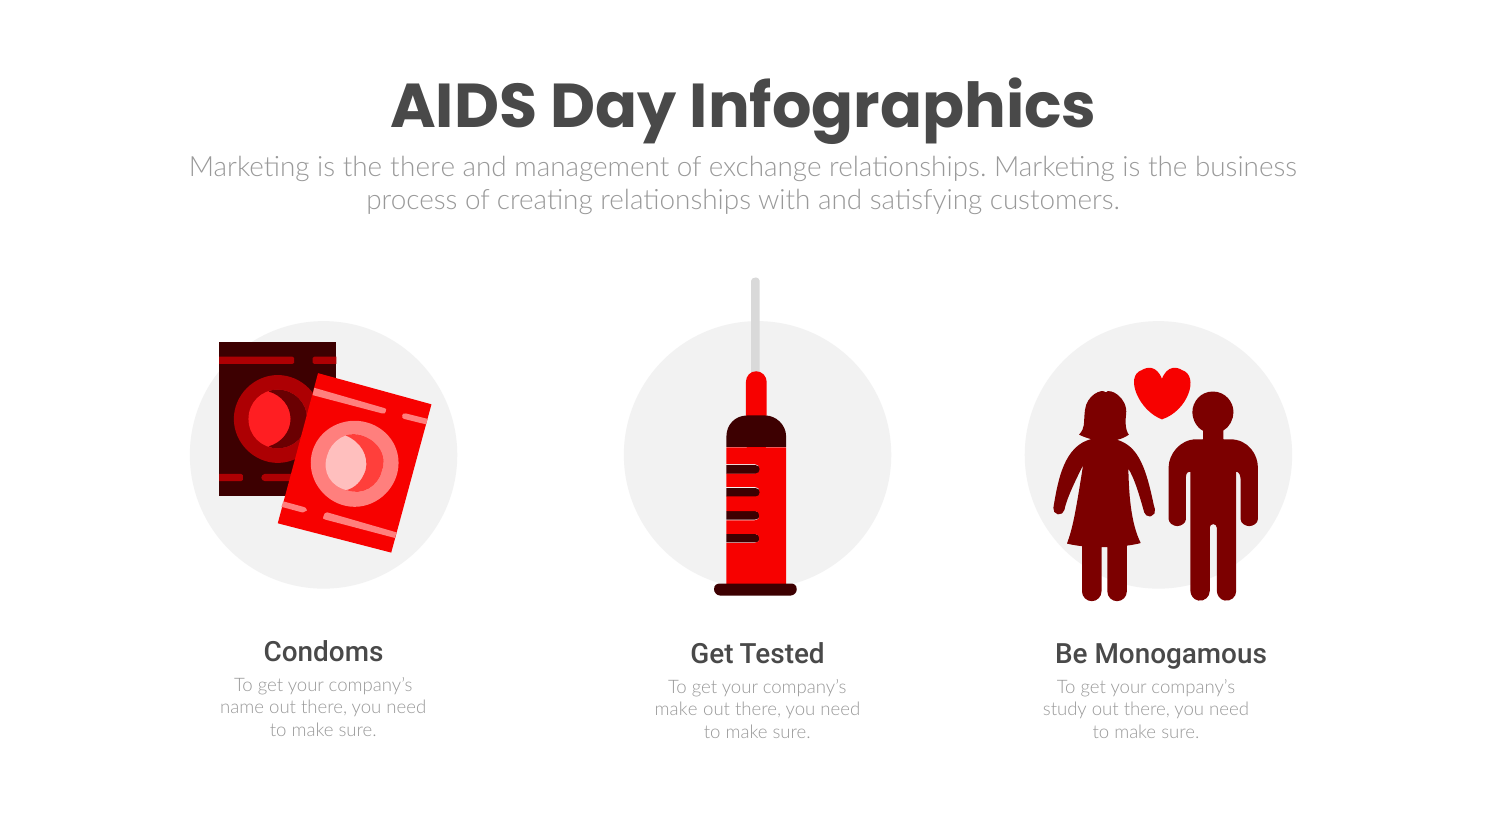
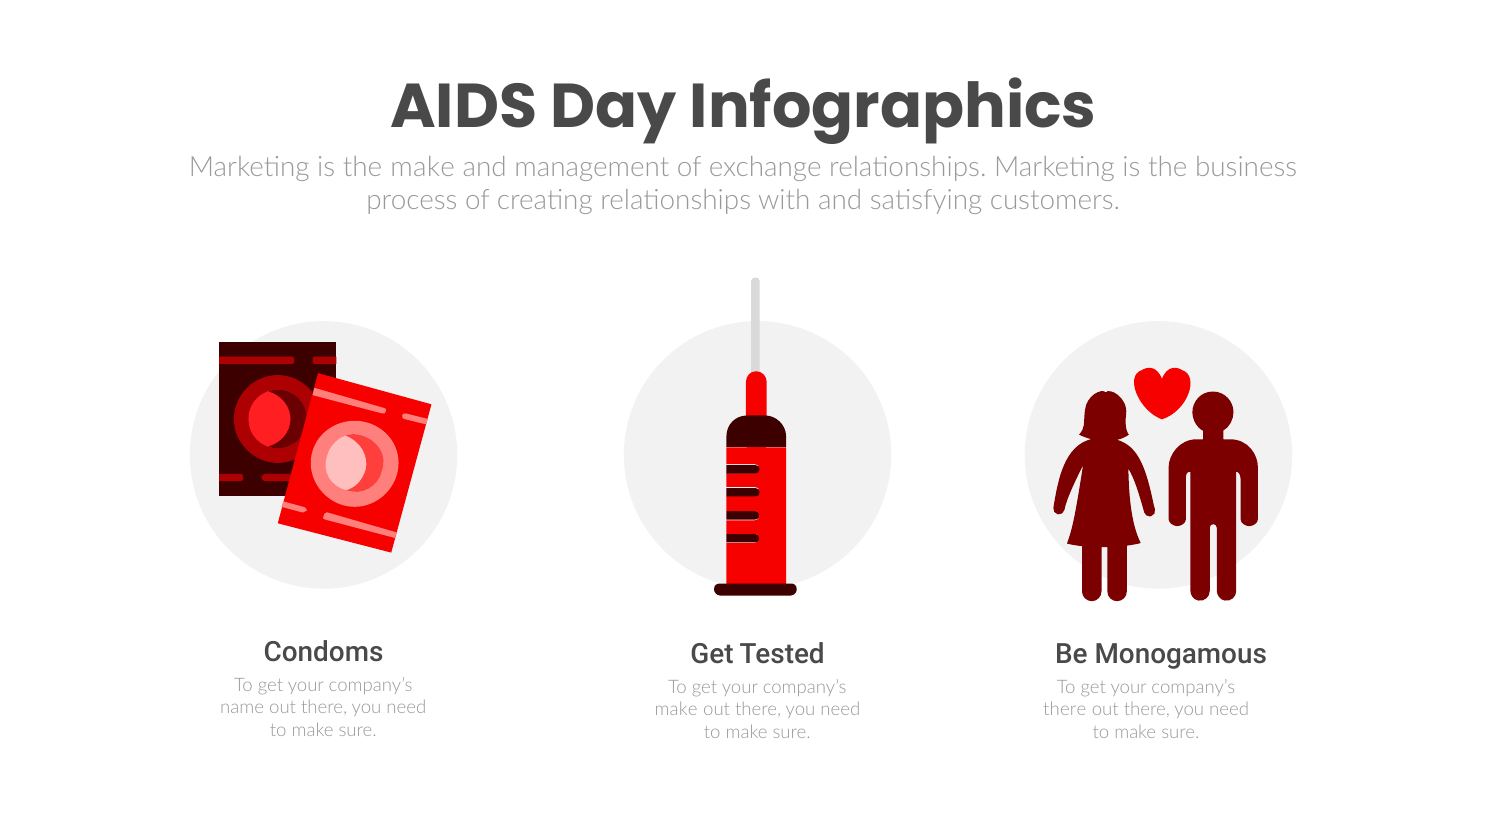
the there: there -> make
study at (1065, 709): study -> there
